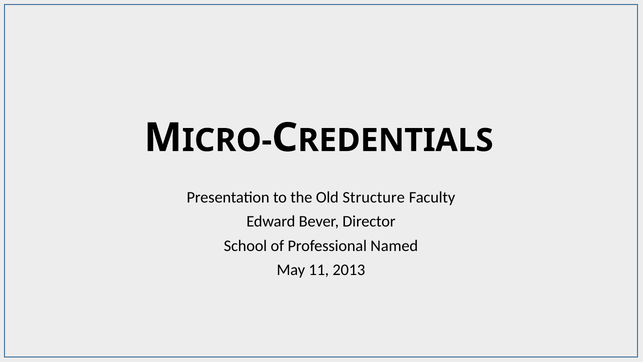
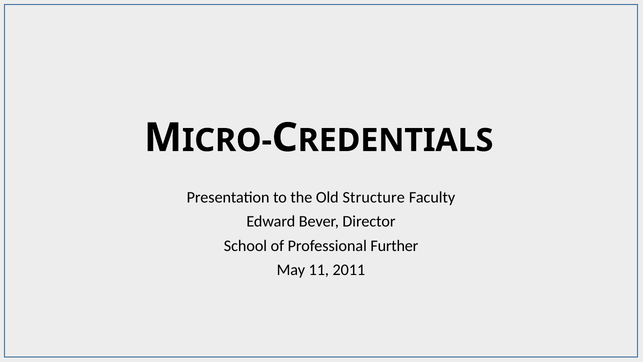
Named: Named -> Further
2013: 2013 -> 2011
